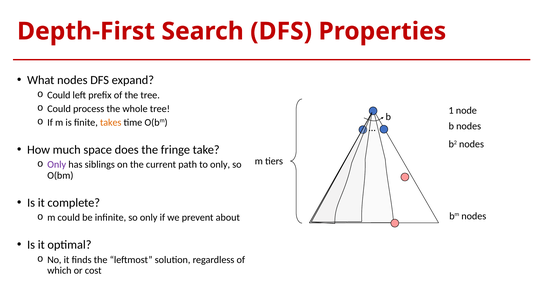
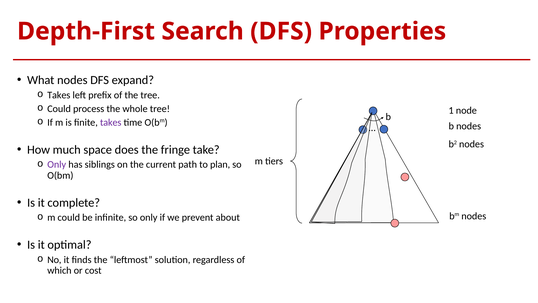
Could at (59, 95): Could -> Takes
takes at (111, 122) colour: orange -> purple
to only: only -> plan
